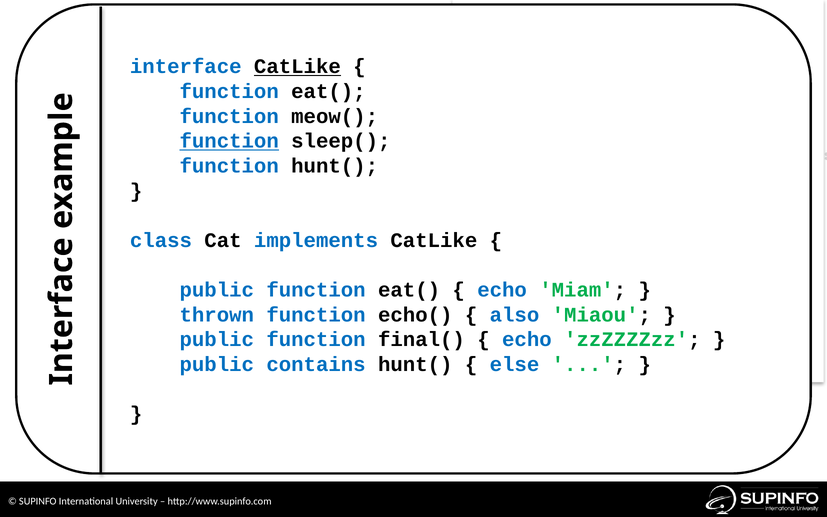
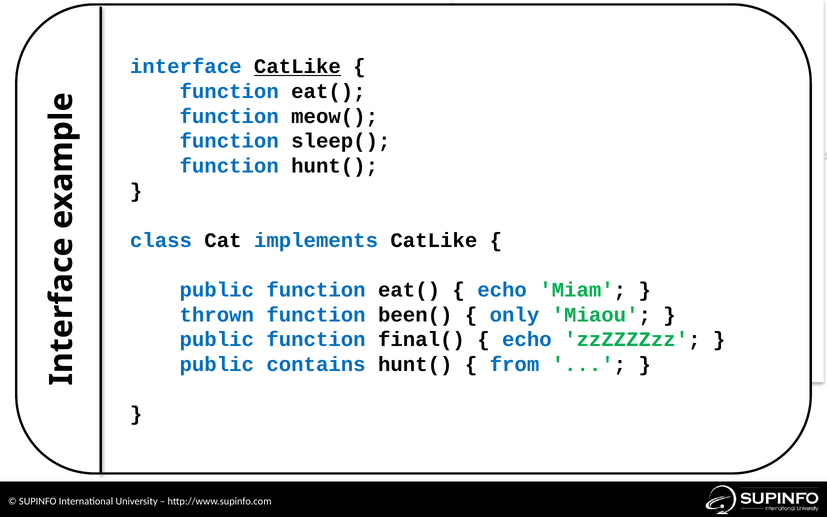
function at (229, 141) underline: present -> none
echo(: echo( -> been(
also: also -> only
else: else -> from
